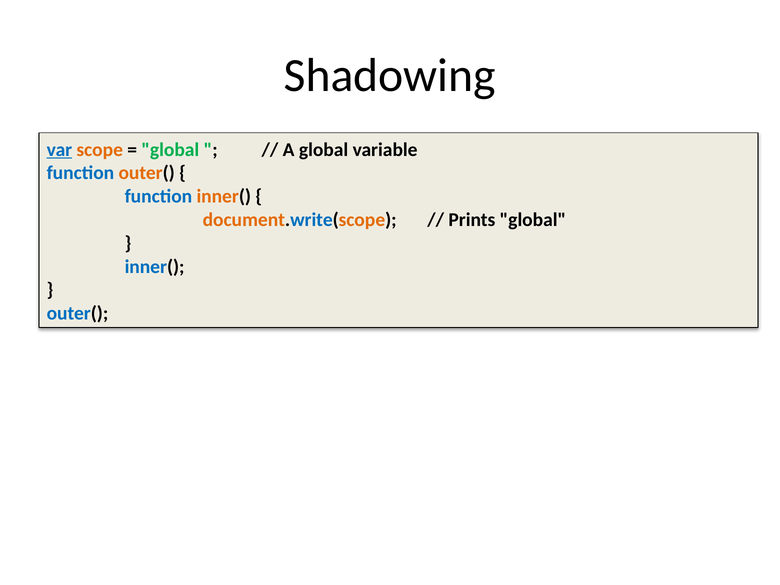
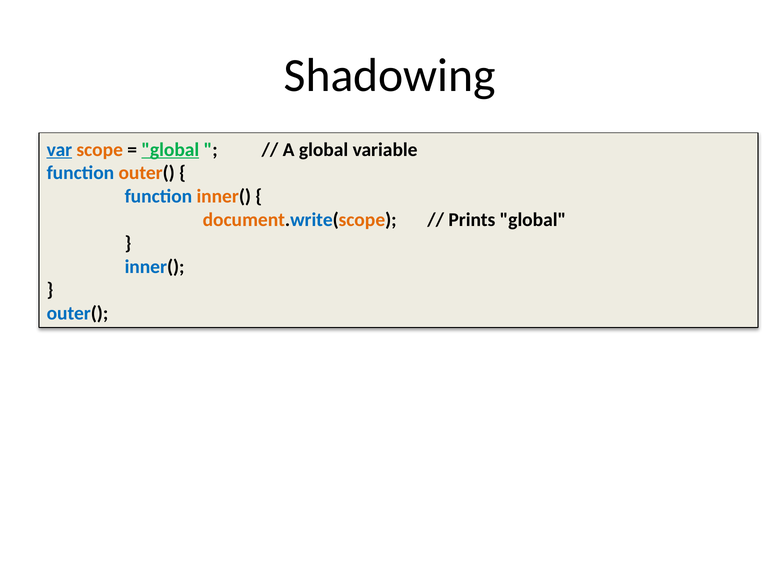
global at (170, 150) underline: none -> present
